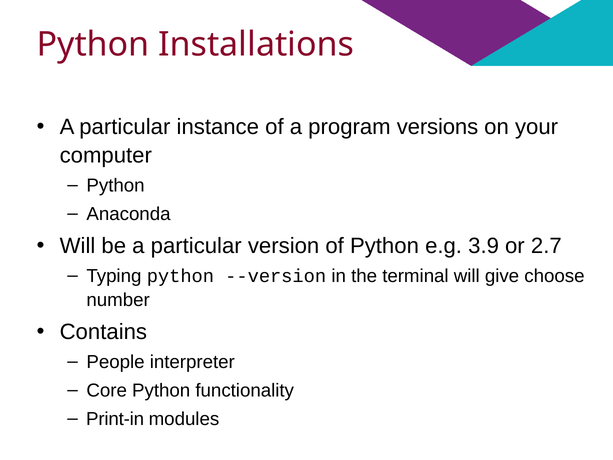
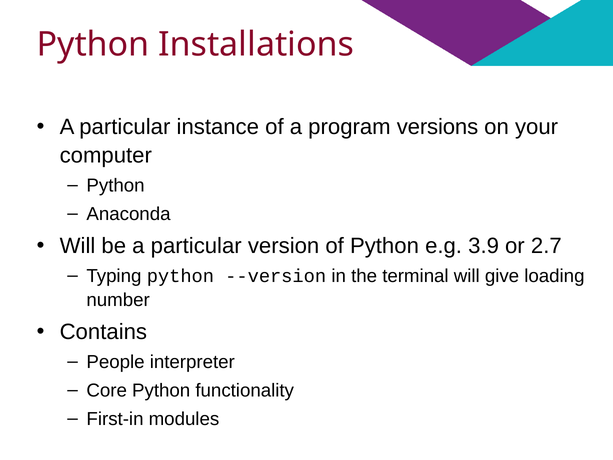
choose: choose -> loading
Print-in: Print-in -> First-in
